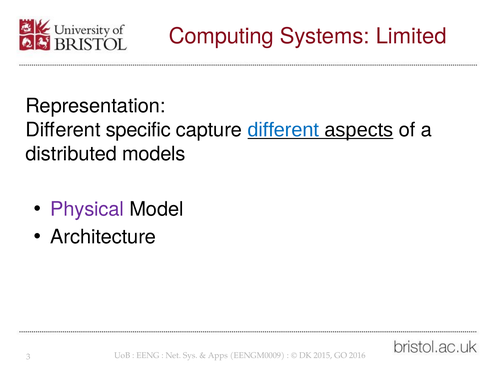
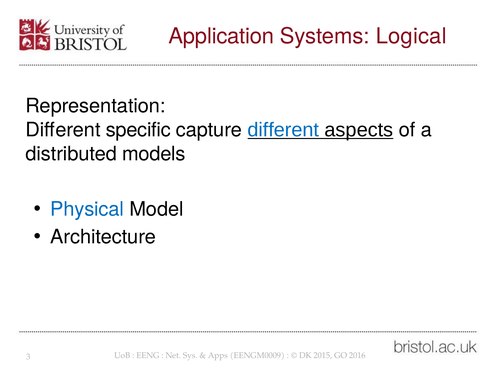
Computing: Computing -> Application
Limited: Limited -> Logical
Physical colour: purple -> blue
